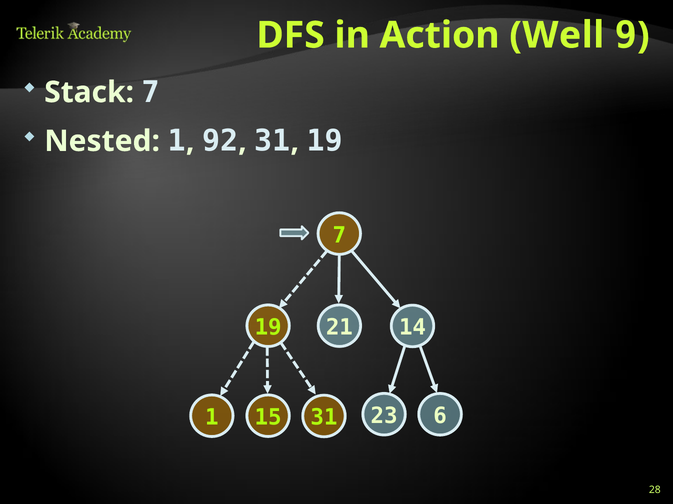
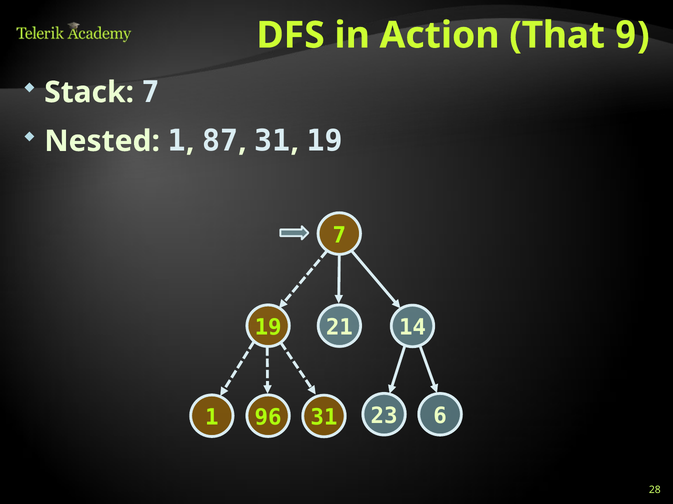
Well: Well -> That
92: 92 -> 87
15: 15 -> 96
